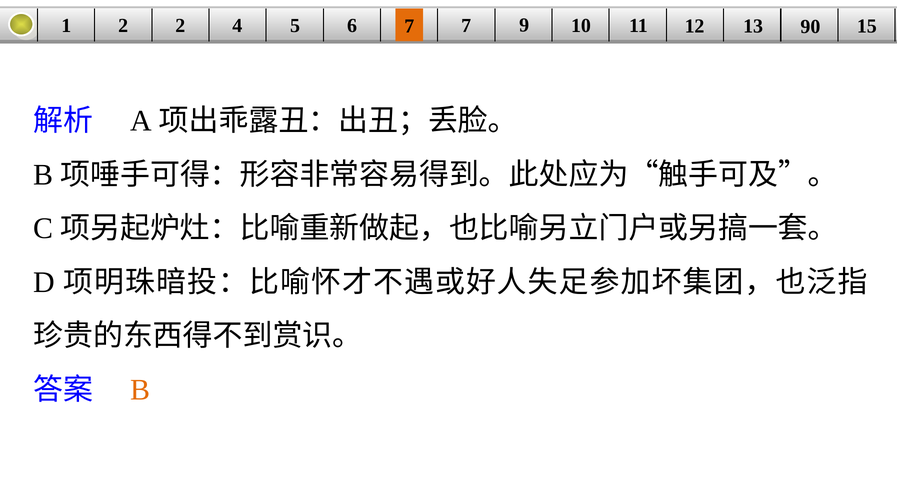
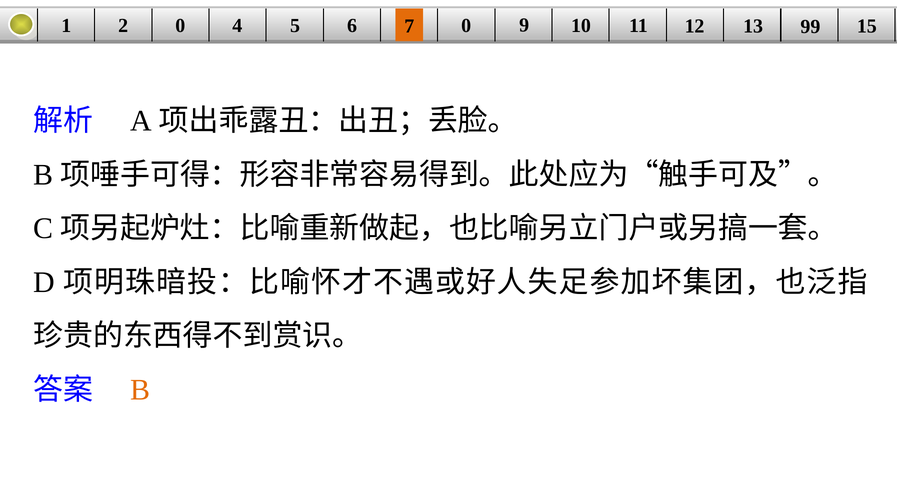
2 2: 2 -> 0
7 7: 7 -> 0
90: 90 -> 99
